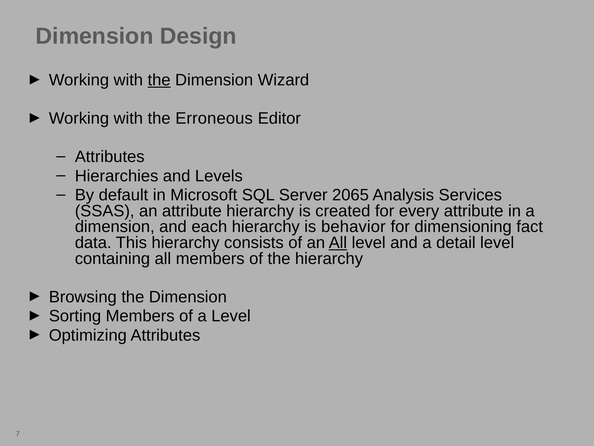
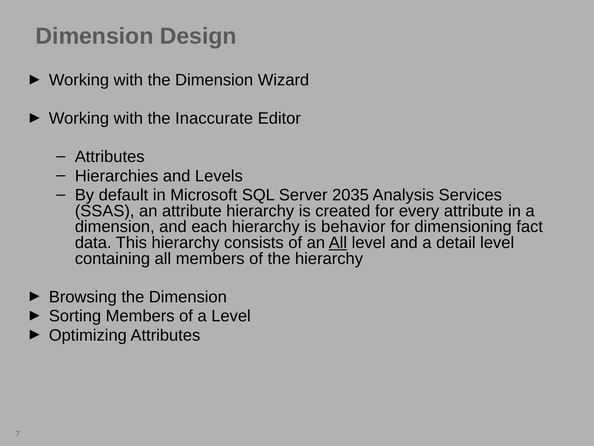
the at (159, 80) underline: present -> none
Erroneous: Erroneous -> Inaccurate
2065: 2065 -> 2035
